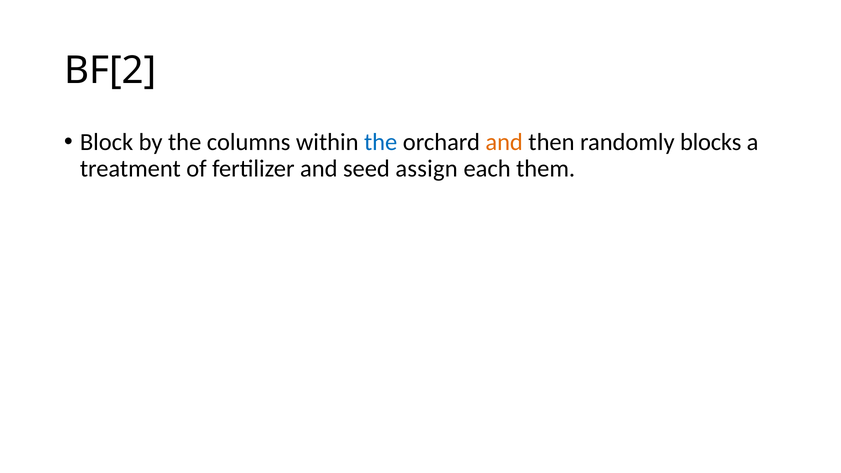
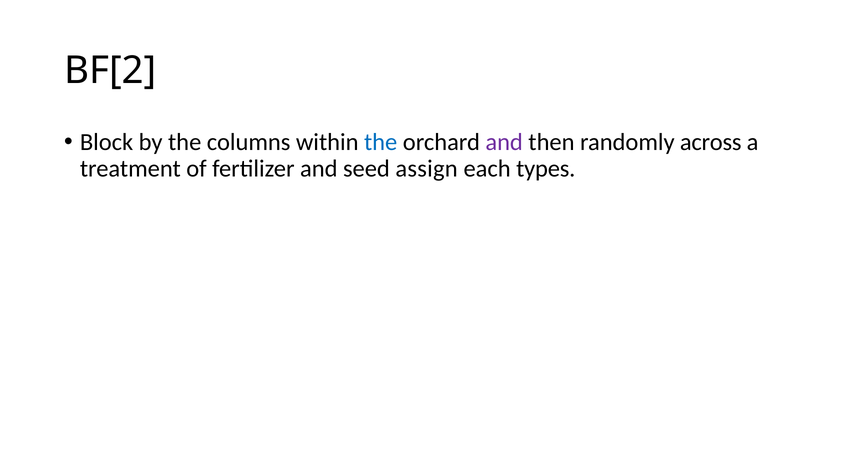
and at (504, 142) colour: orange -> purple
blocks: blocks -> across
them: them -> types
